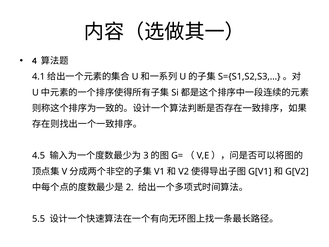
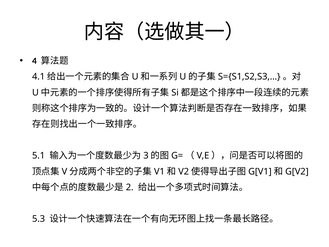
4.5: 4.5 -> 5.1
5.5: 5.5 -> 5.3
